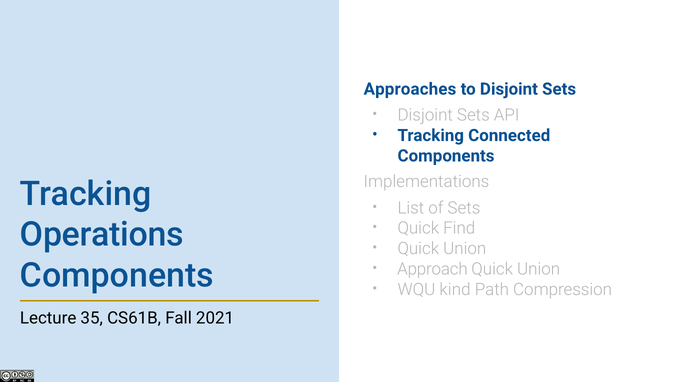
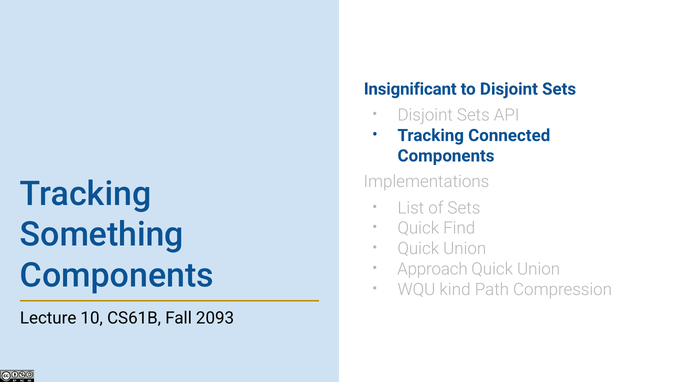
Approaches: Approaches -> Insignificant
Operations: Operations -> Something
35: 35 -> 10
2021: 2021 -> 2093
